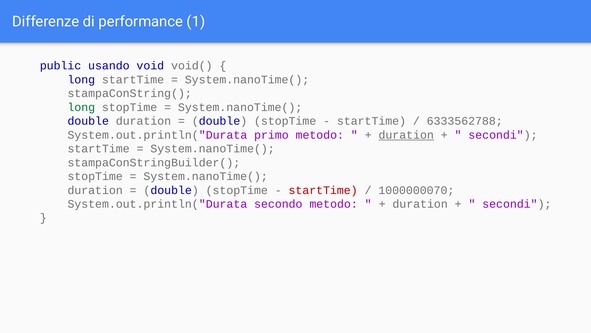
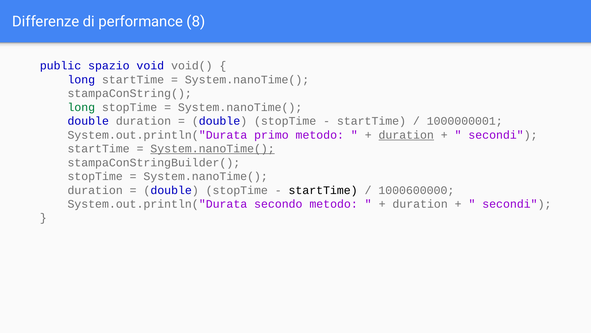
1: 1 -> 8
usando: usando -> spazio
6333562788: 6333562788 -> 1000000001
System.nanoTime( at (213, 148) underline: none -> present
startTime at (323, 190) colour: red -> black
1000000070: 1000000070 -> 1000600000
